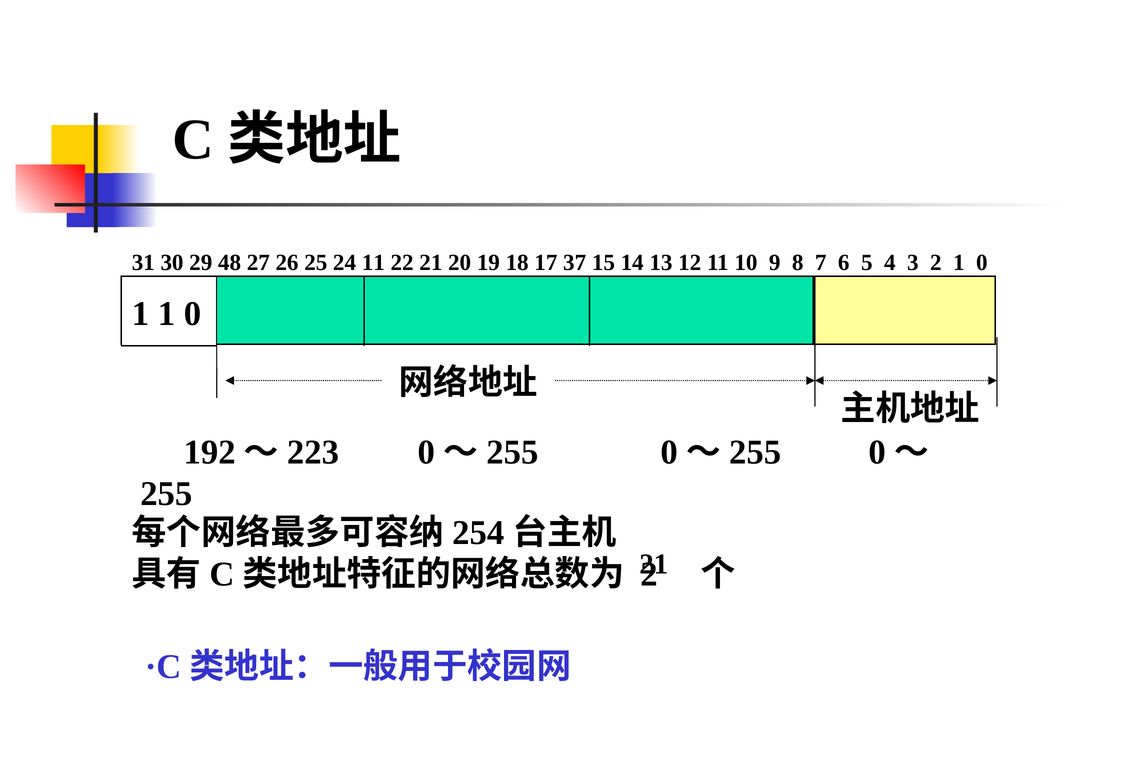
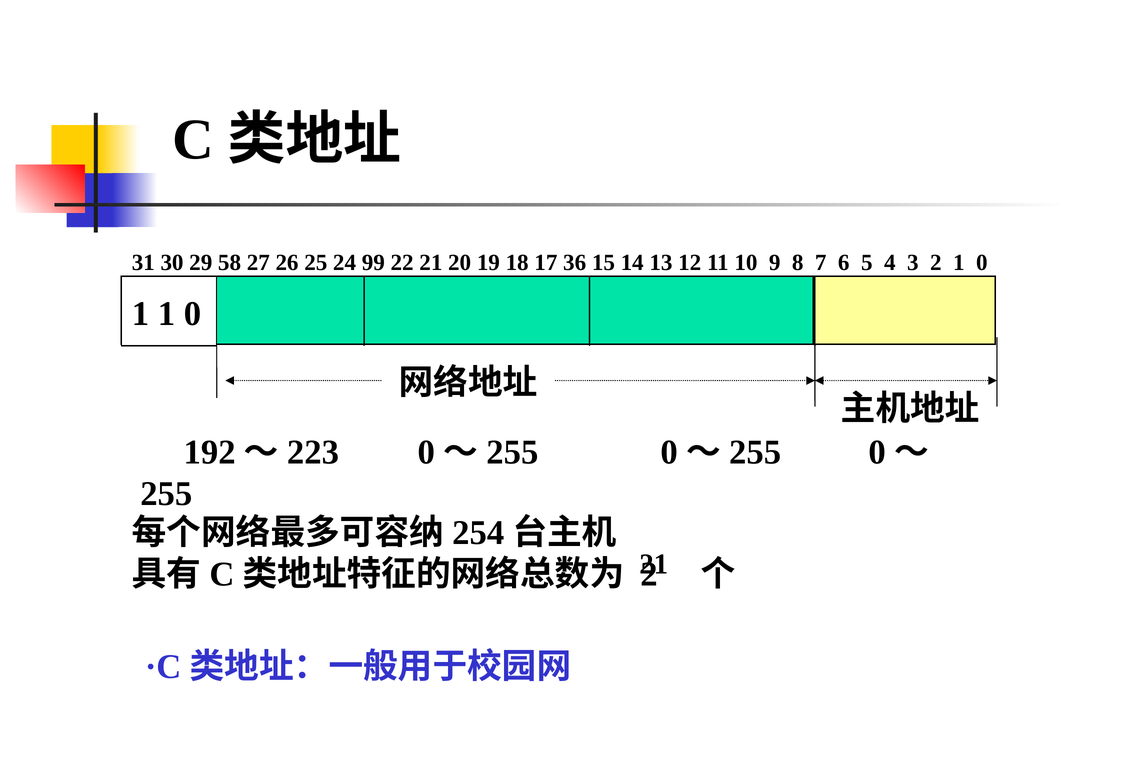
48: 48 -> 58
24 11: 11 -> 99
37: 37 -> 36
